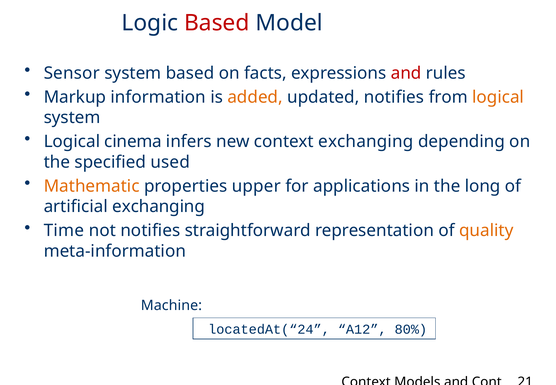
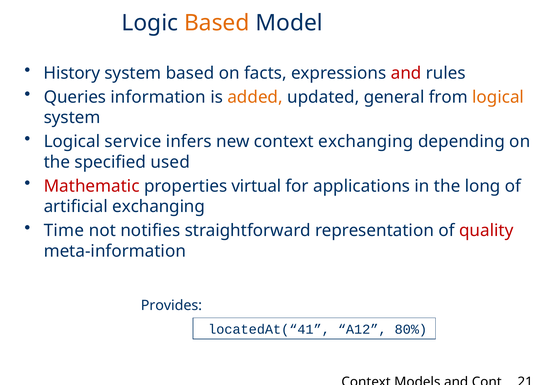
Based at (217, 23) colour: red -> orange
Sensor: Sensor -> History
Markup: Markup -> Queries
updated notifies: notifies -> general
cinema: cinema -> service
Mathematic colour: orange -> red
upper: upper -> virtual
quality colour: orange -> red
Machine: Machine -> Provides
locatedAt(“24: locatedAt(“24 -> locatedAt(“41
